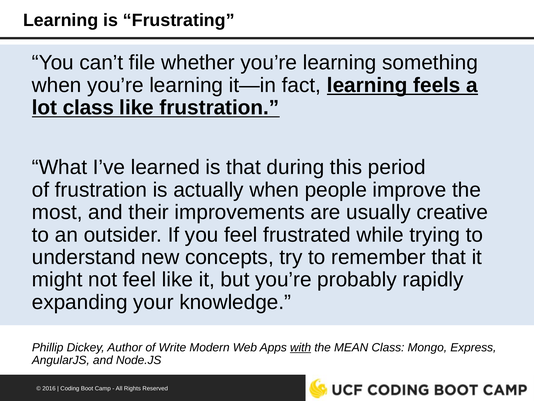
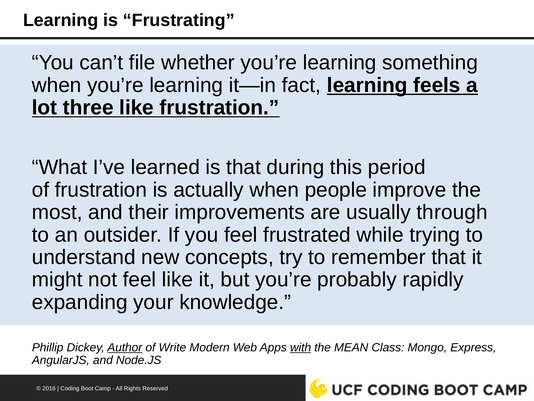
lot class: class -> three
creative: creative -> through
Author underline: none -> present
